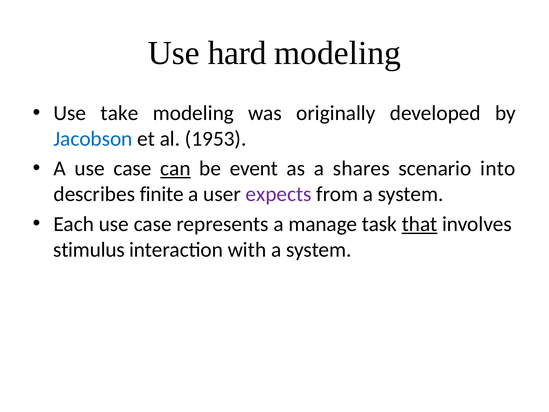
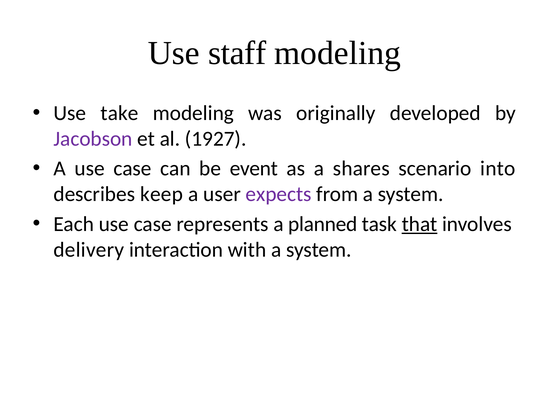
hard: hard -> staff
Jacobson colour: blue -> purple
1953: 1953 -> 1927
can underline: present -> none
finite: finite -> keep
manage: manage -> planned
stimulus: stimulus -> delivery
